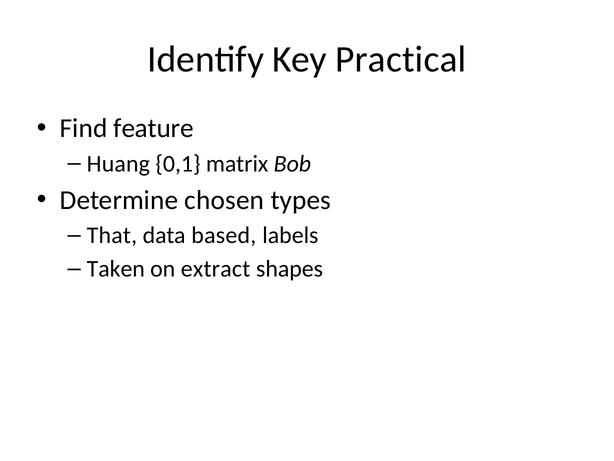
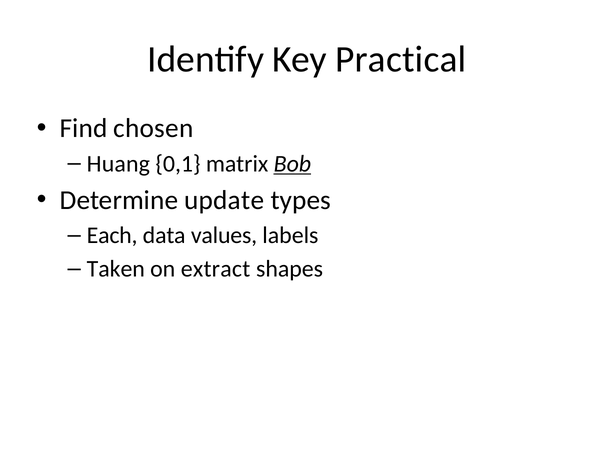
feature: feature -> chosen
Bob underline: none -> present
chosen: chosen -> update
That: That -> Each
based: based -> values
